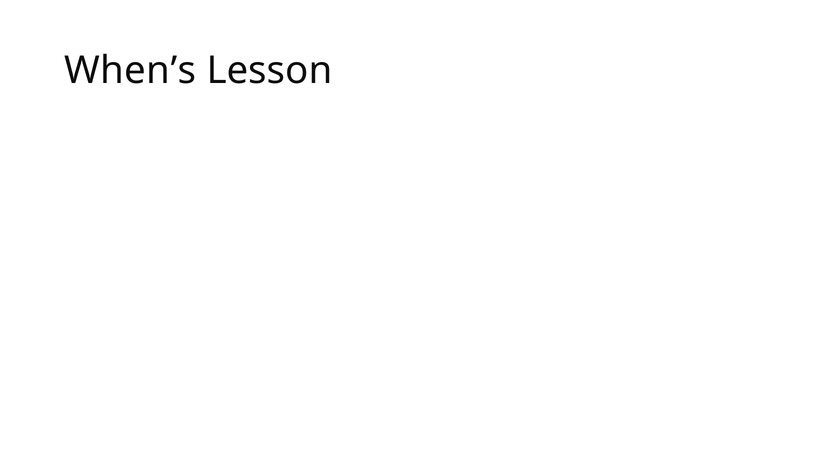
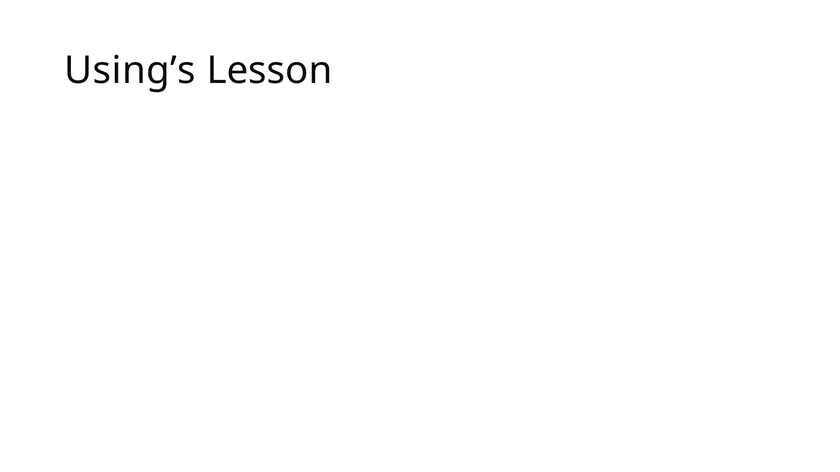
When’s: When’s -> Using’s
